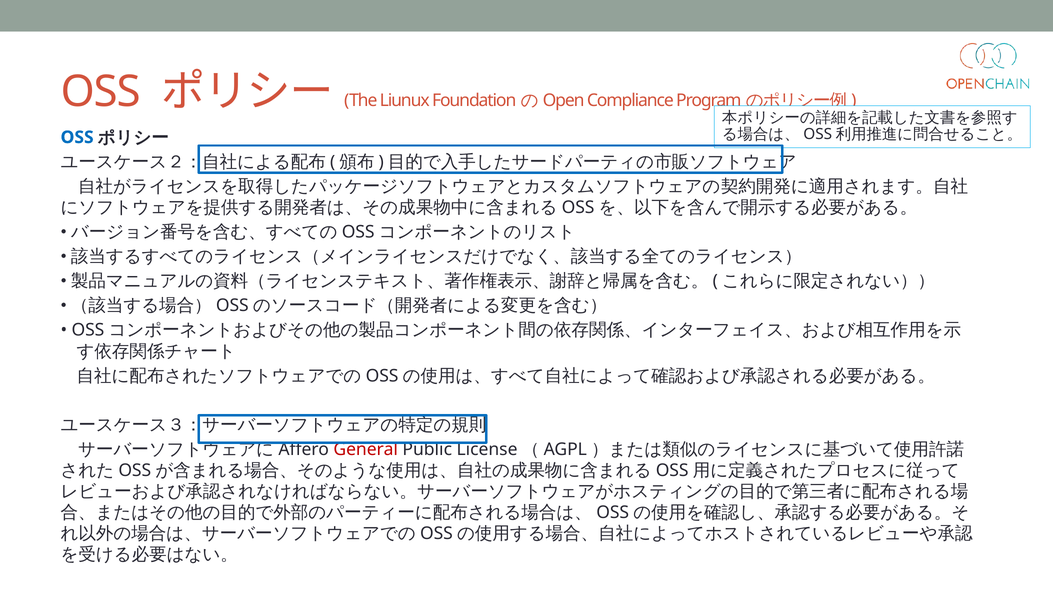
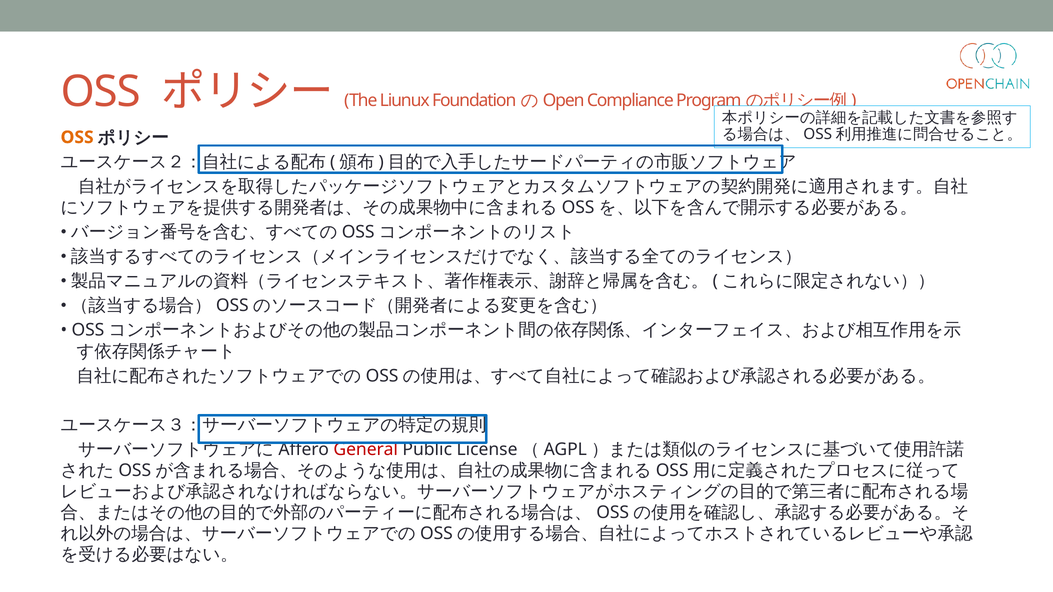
OSS at (77, 137) colour: blue -> orange
